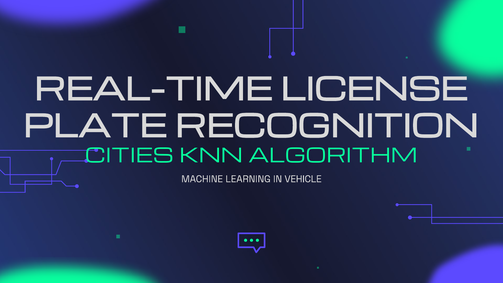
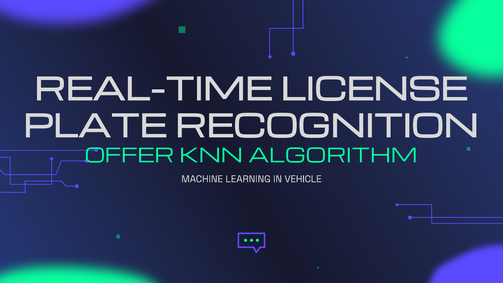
CITIES: CITIES -> OFFER
